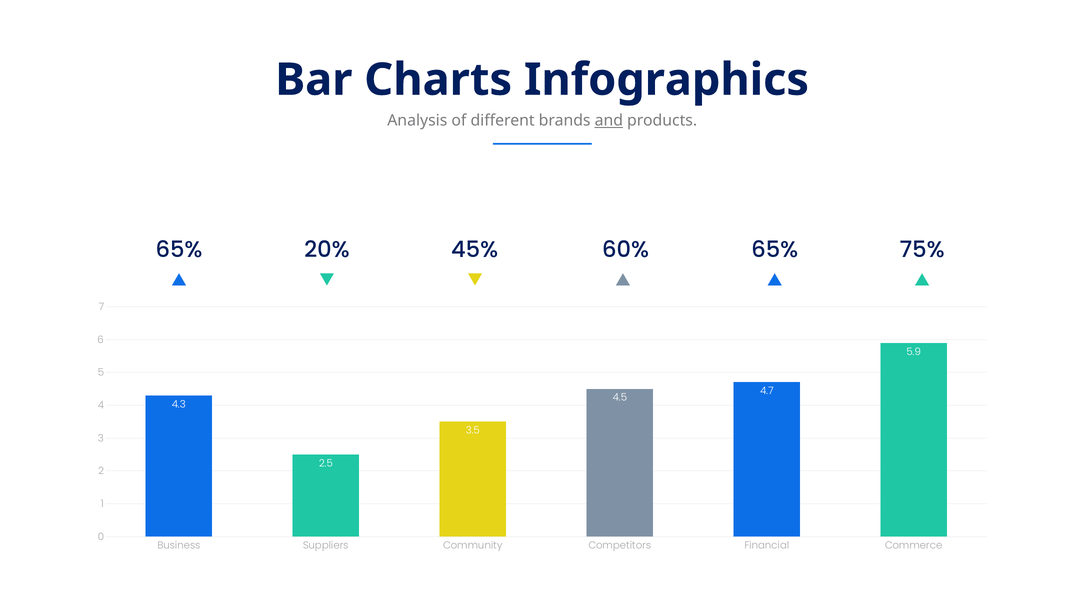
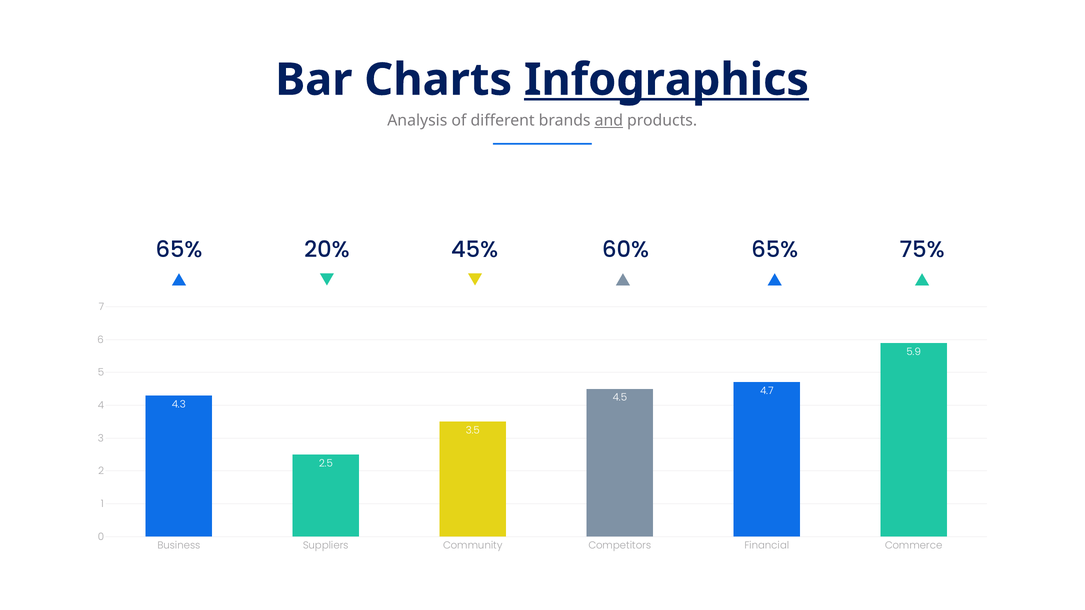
Infographics underline: none -> present
